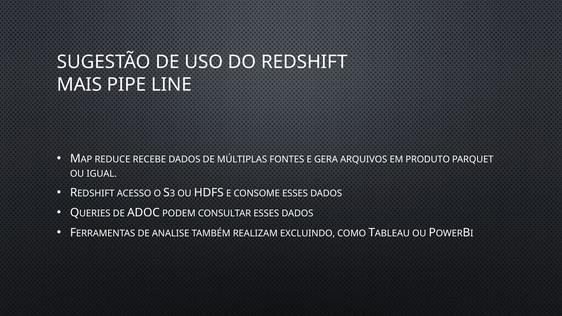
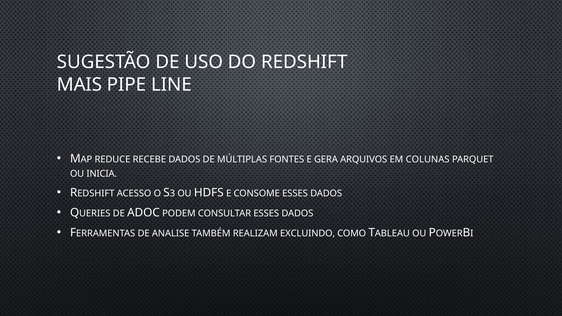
PRODUTO: PRODUTO -> COLUNAS
IGUAL: IGUAL -> INICIA
